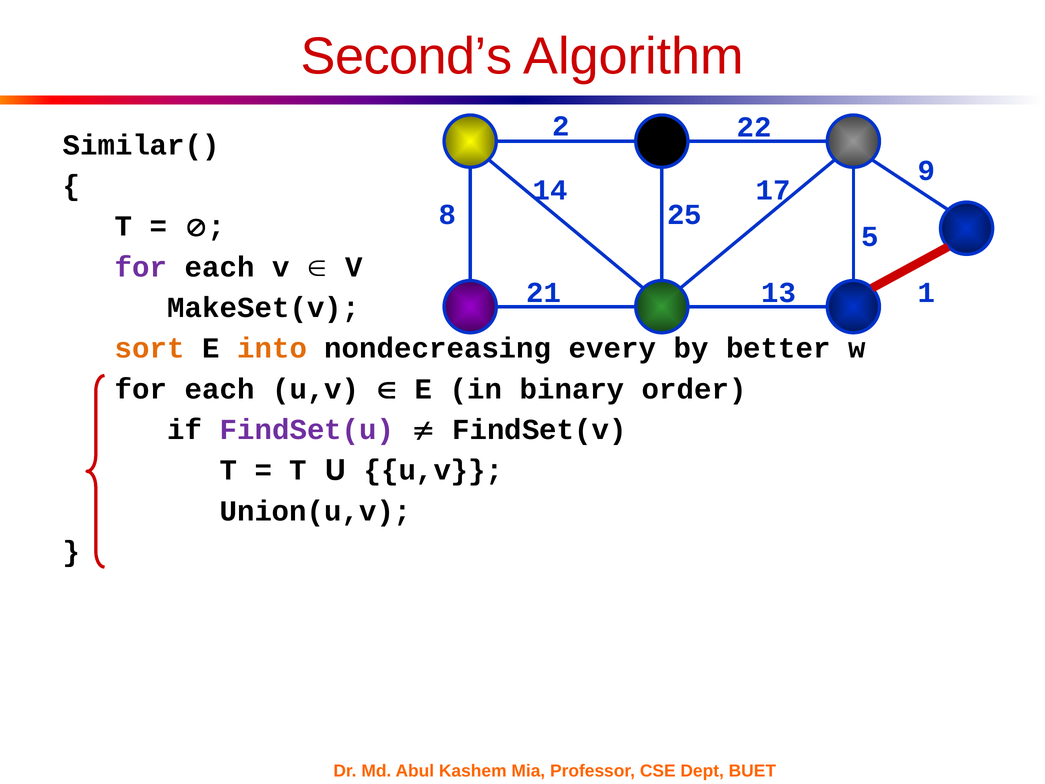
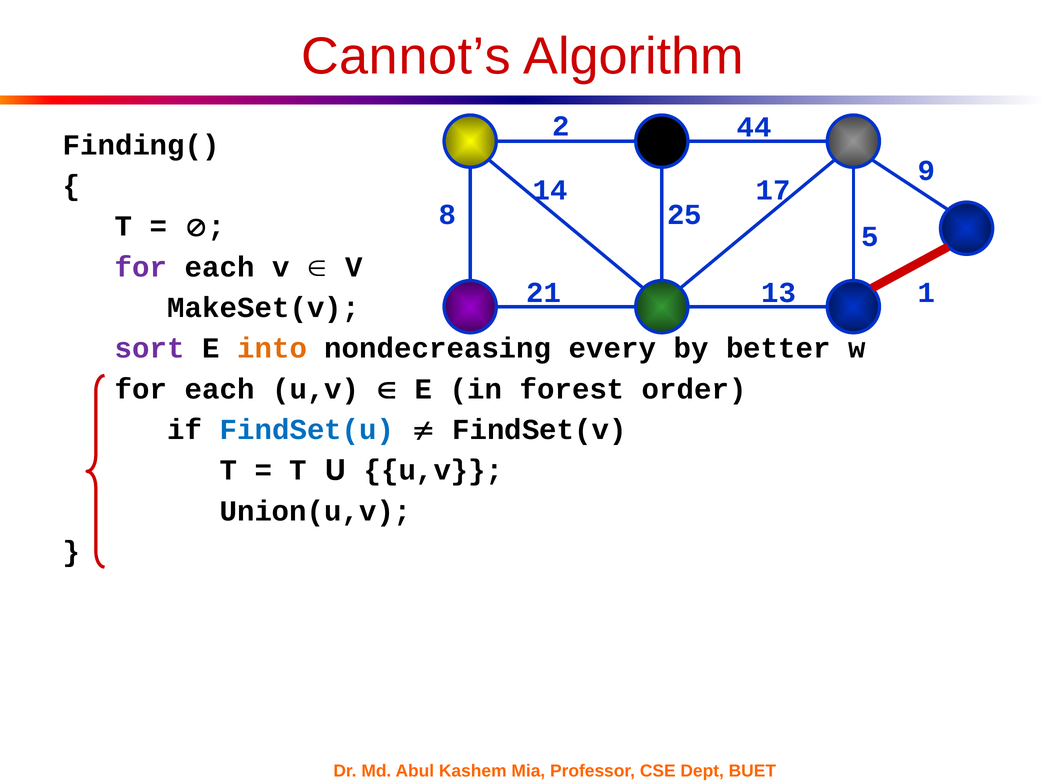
Second’s: Second’s -> Cannot’s
22: 22 -> 44
Similar(: Similar( -> Finding(
sort colour: orange -> purple
binary: binary -> forest
FindSet(u colour: purple -> blue
